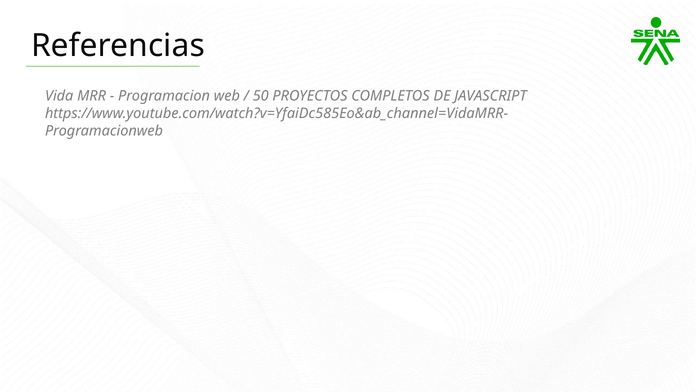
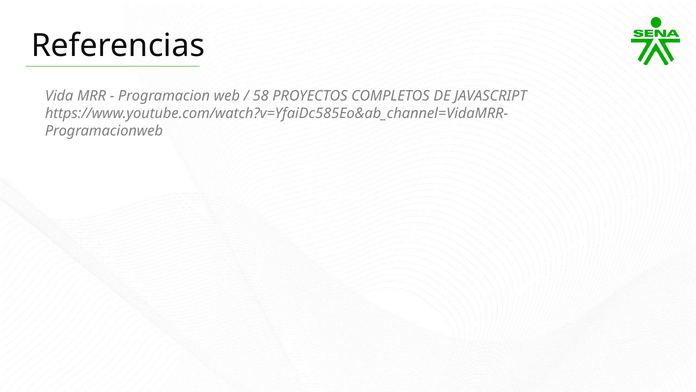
50: 50 -> 58
